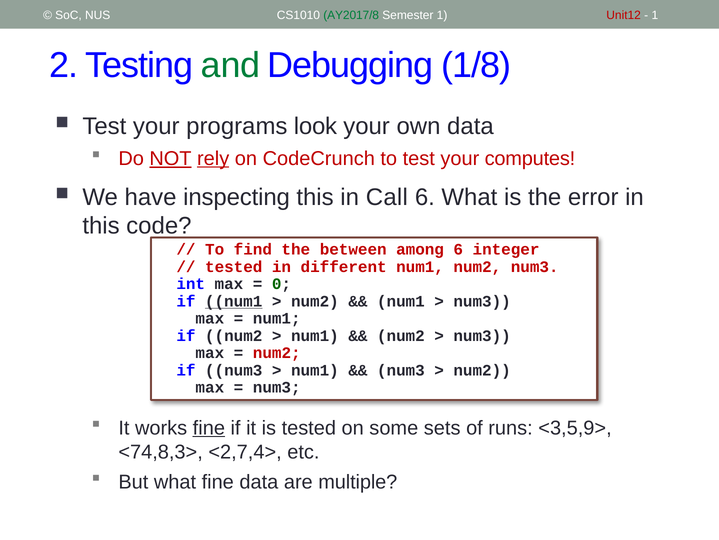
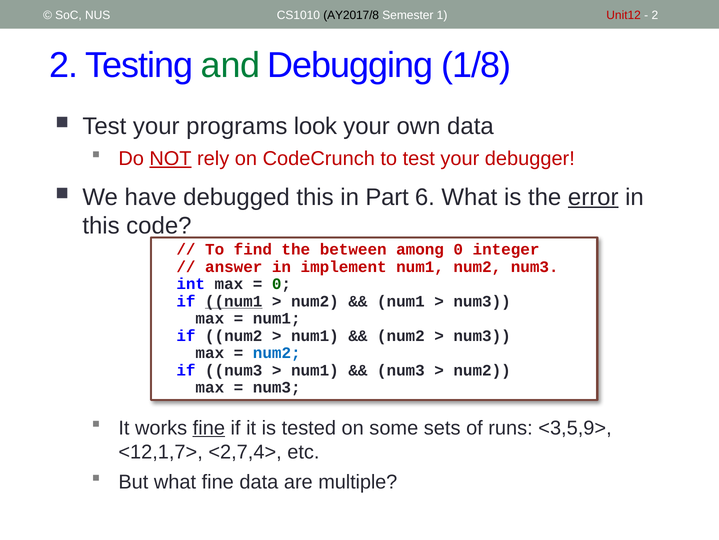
AY2017/8 colour: green -> black
1 at (655, 15): 1 -> 2
rely underline: present -> none
computes: computes -> debugger
inspecting: inspecting -> debugged
Call: Call -> Part
error underline: none -> present
among 6: 6 -> 0
tested at (234, 266): tested -> answer
different: different -> implement
num2 at (277, 353) colour: red -> blue
<74,8,3>: <74,8,3> -> <12,1,7>
